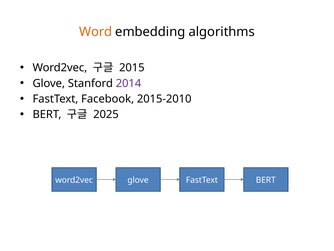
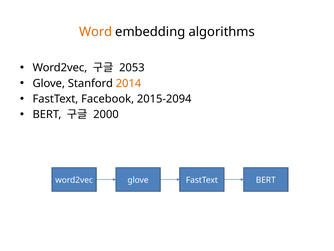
2015: 2015 -> 2053
2014 colour: purple -> orange
2015-2010: 2015-2010 -> 2015-2094
2025: 2025 -> 2000
